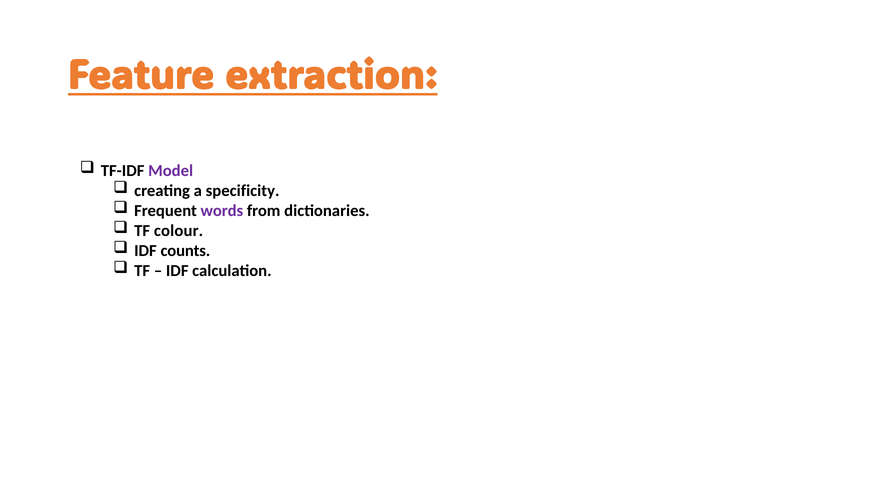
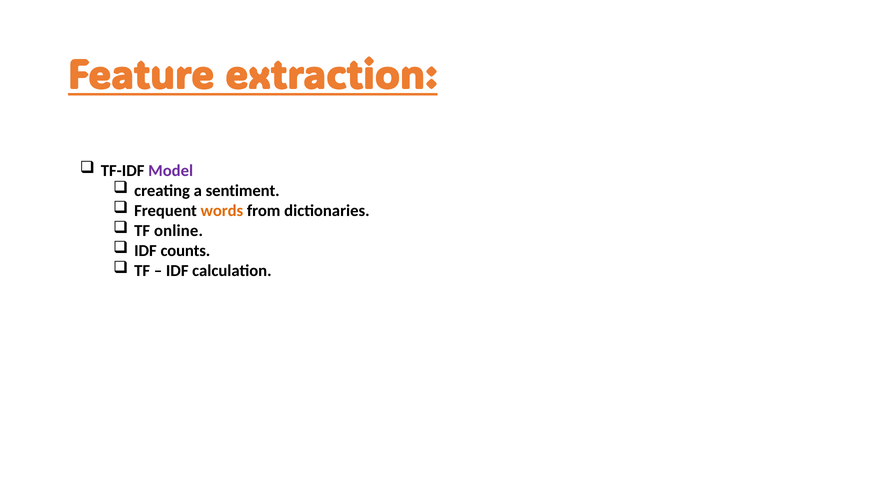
specificity: specificity -> sentiment
words colour: purple -> orange
colour: colour -> online
